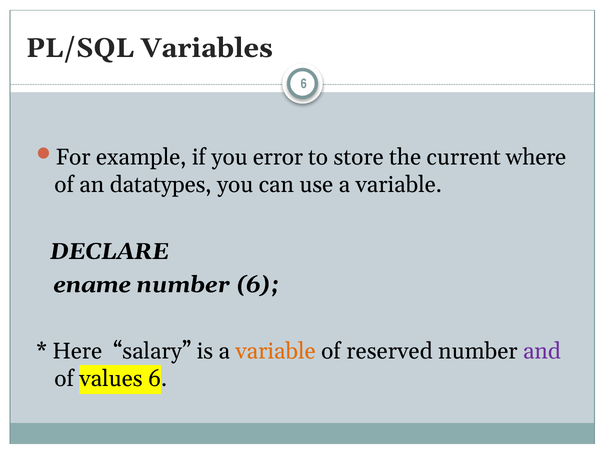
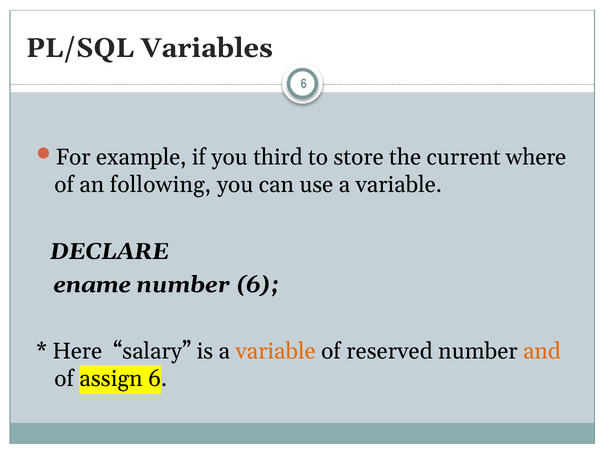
error: error -> third
datatypes: datatypes -> following
and colour: purple -> orange
values: values -> assign
